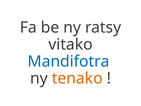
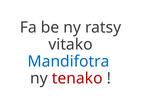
tenako colour: orange -> red
